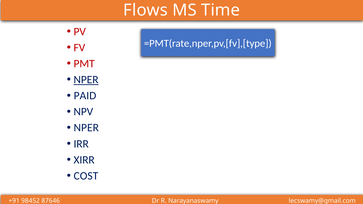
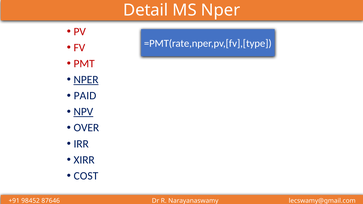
Flows: Flows -> Detail
MS Time: Time -> Nper
NPV underline: none -> present
NPER at (86, 128): NPER -> OVER
